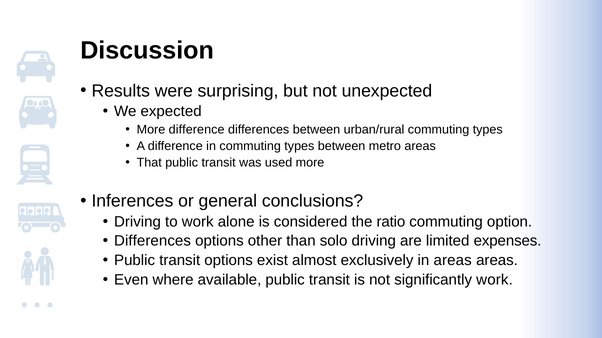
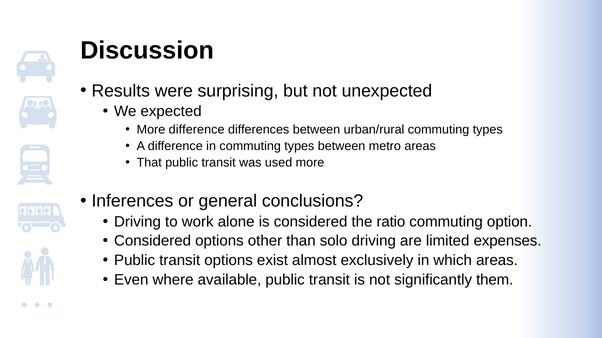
Differences at (153, 241): Differences -> Considered
in areas: areas -> which
significantly work: work -> them
